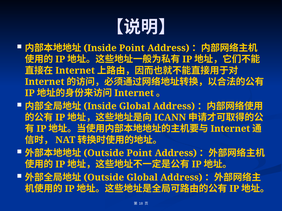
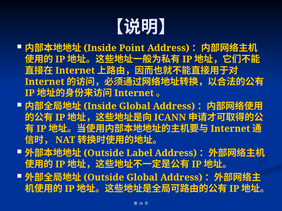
Point at (139, 153): Point -> Label
